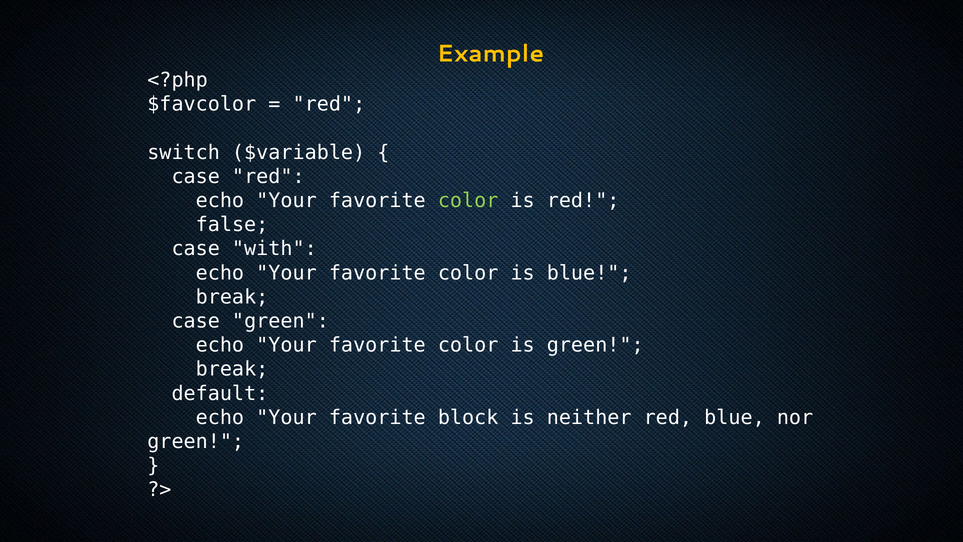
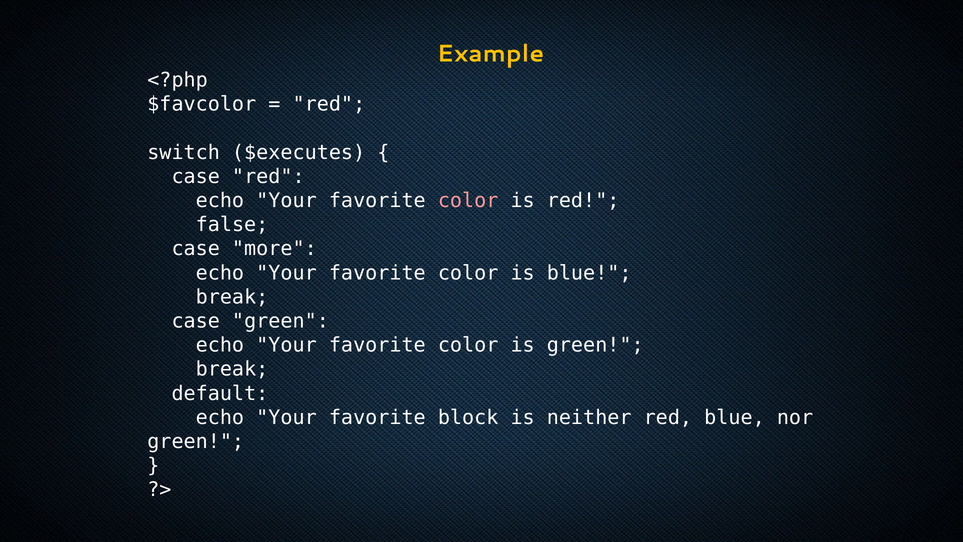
$variable: $variable -> $executes
color at (468, 201) colour: light green -> pink
with: with -> more
